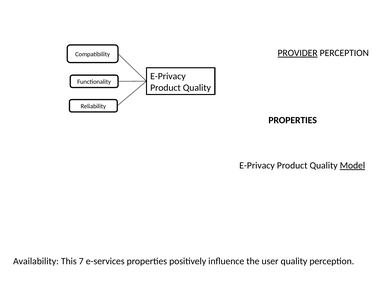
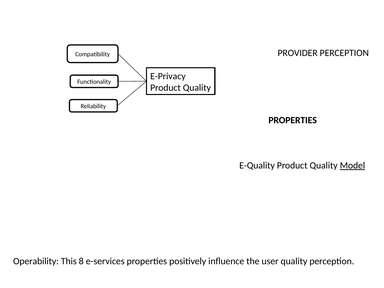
PROVIDER underline: present -> none
E-Privacy at (257, 166): E-Privacy -> E-Quality
Availability: Availability -> Operability
7: 7 -> 8
